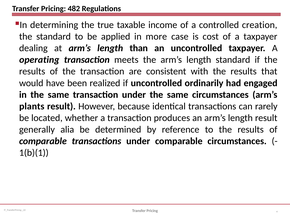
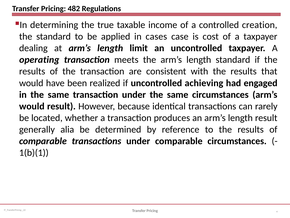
more: more -> cases
than: than -> limit
ordinarily: ordinarily -> achieving
plants at (32, 106): plants -> would
